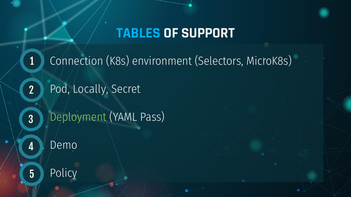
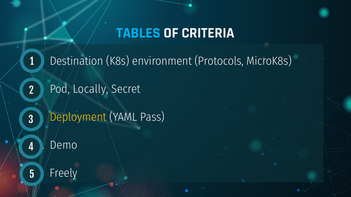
SUPPORT: SUPPORT -> CRITERIA
Connection: Connection -> Destination
Selectors: Selectors -> Protocols
Deployment colour: light green -> yellow
Policy: Policy -> Freely
